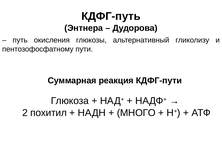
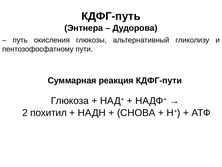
МНОГО: МНОГО -> СНOВА
